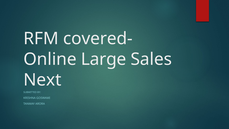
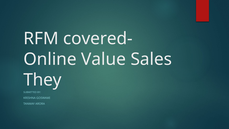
Large: Large -> Value
Next: Next -> They
